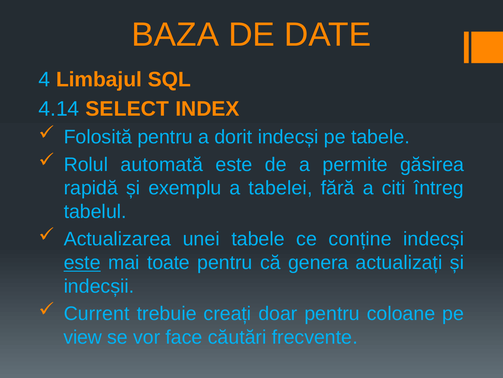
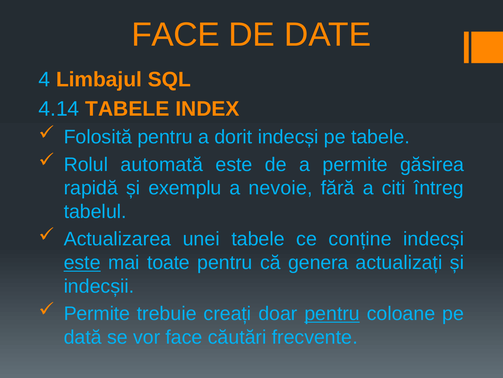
BAZA at (175, 35): BAZA -> FACE
4.14 SELECT: SELECT -> TABELE
tabelei: tabelei -> nevoie
Current at (97, 313): Current -> Permite
pentru at (332, 313) underline: none -> present
view: view -> dată
